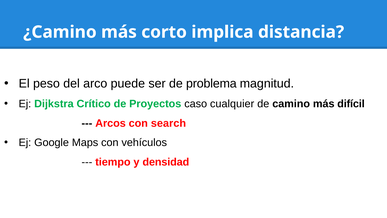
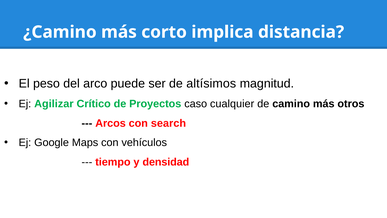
problema: problema -> altísimos
Dijkstra: Dijkstra -> Agilizar
difícil: difícil -> otros
